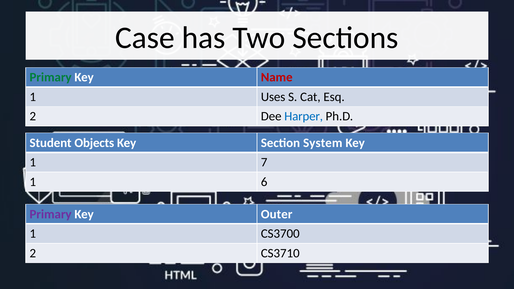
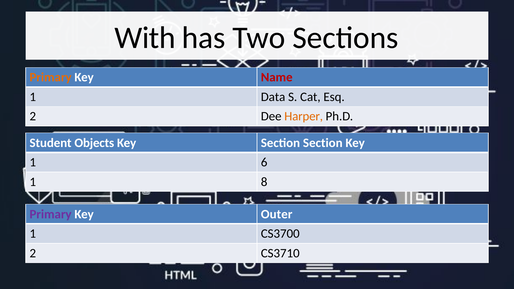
Case: Case -> With
Primary at (51, 77) colour: green -> orange
Uses: Uses -> Data
Harper colour: blue -> orange
Section System: System -> Section
7: 7 -> 6
6: 6 -> 8
